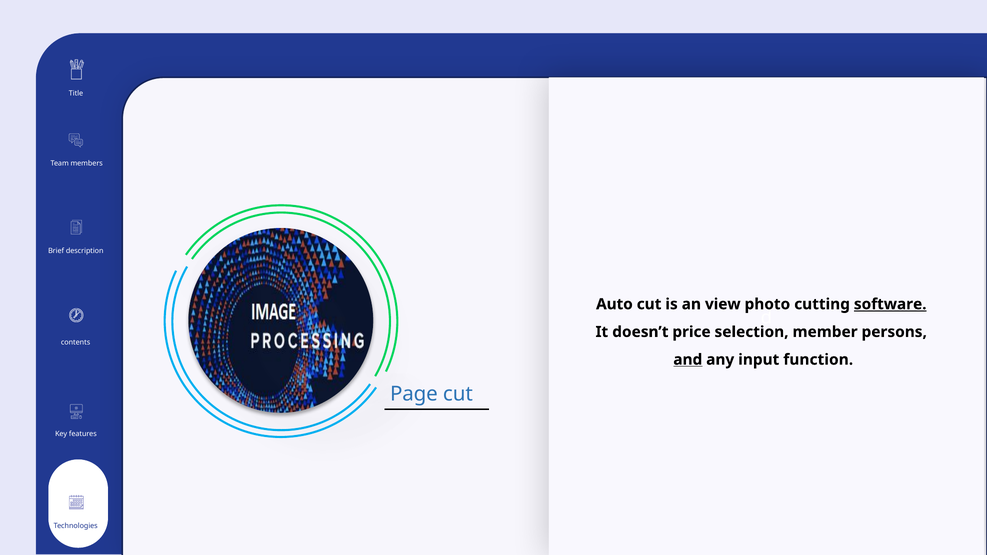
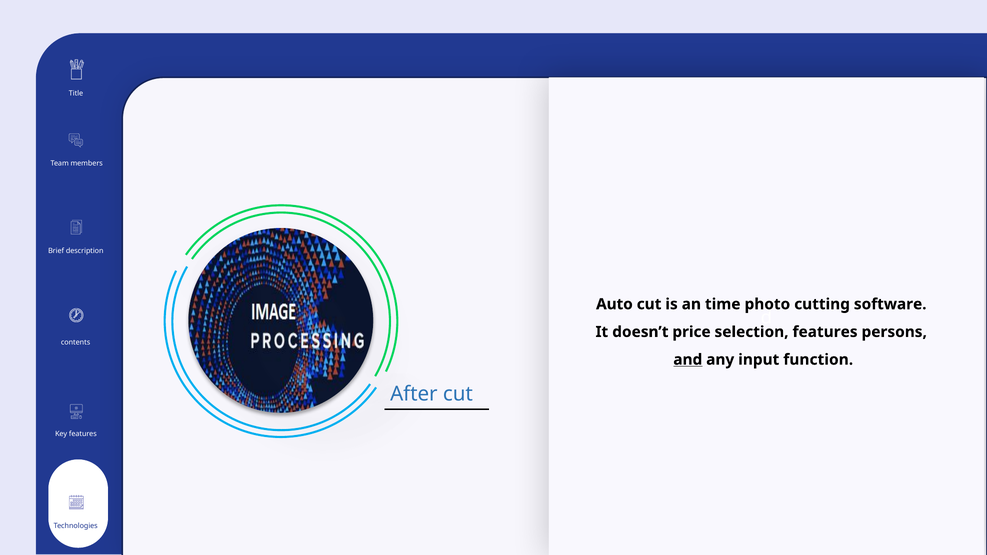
view: view -> time
software underline: present -> none
selection member: member -> features
Page: Page -> After
